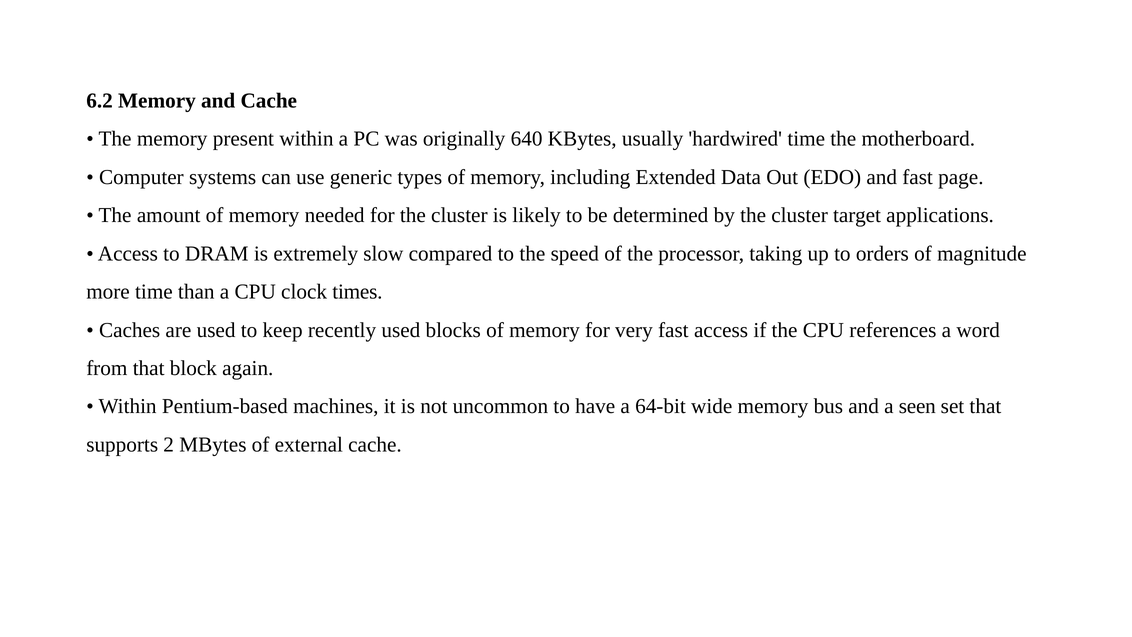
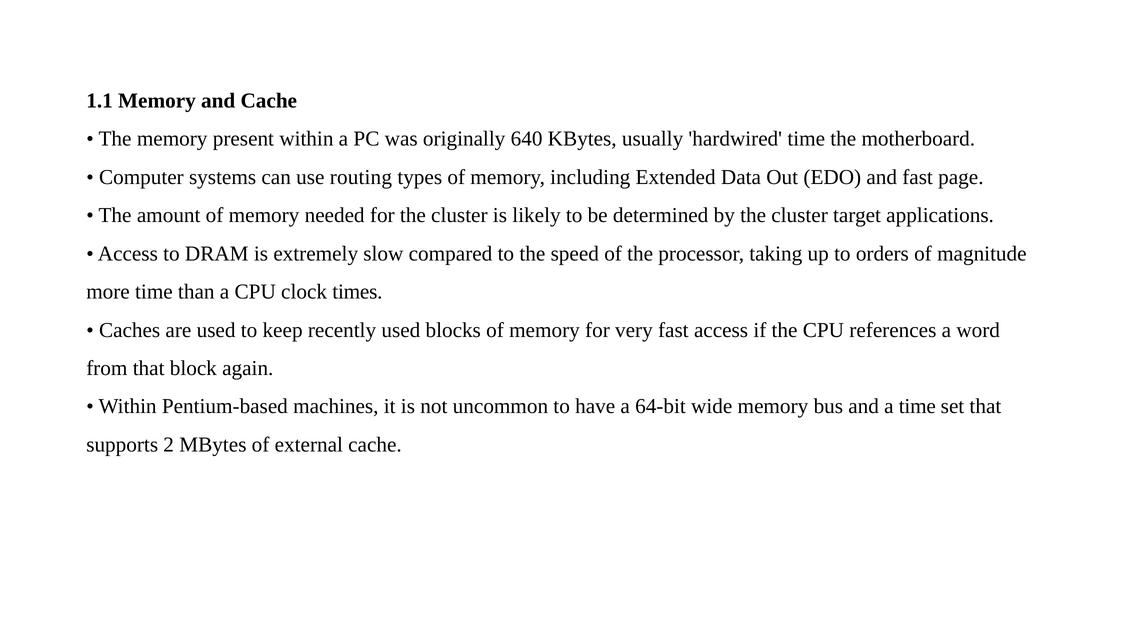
6.2: 6.2 -> 1.1
generic: generic -> routing
a seen: seen -> time
